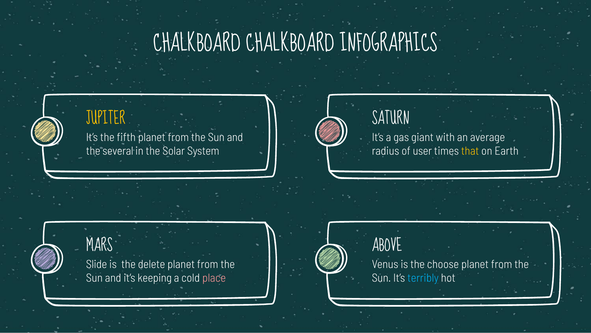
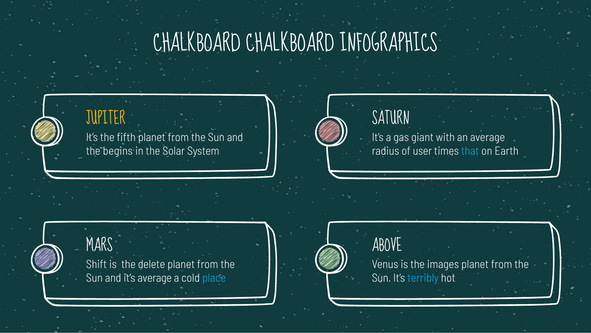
several: several -> begins
that colour: yellow -> light blue
Slide: Slide -> Shift
choose: choose -> images
it’s keeping: keeping -> average
place colour: pink -> light blue
